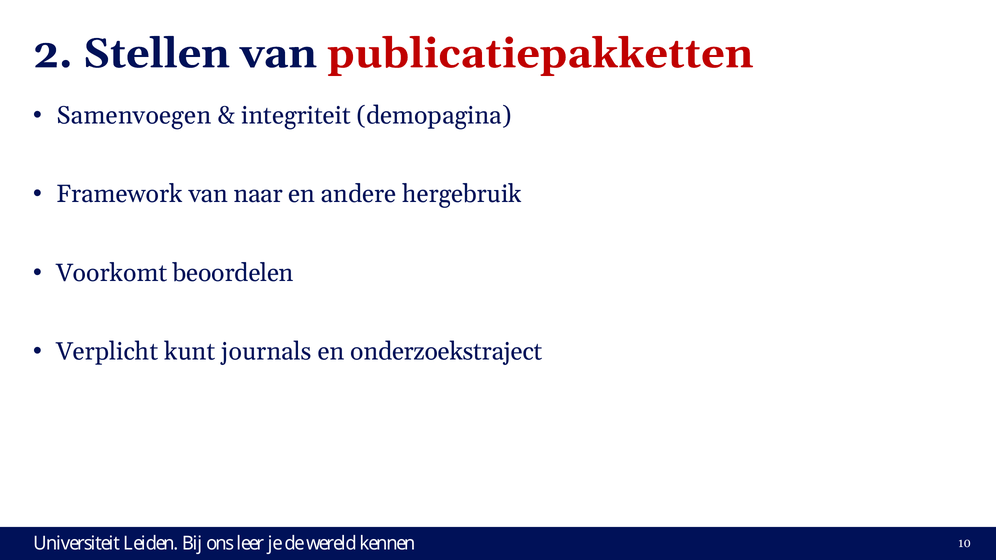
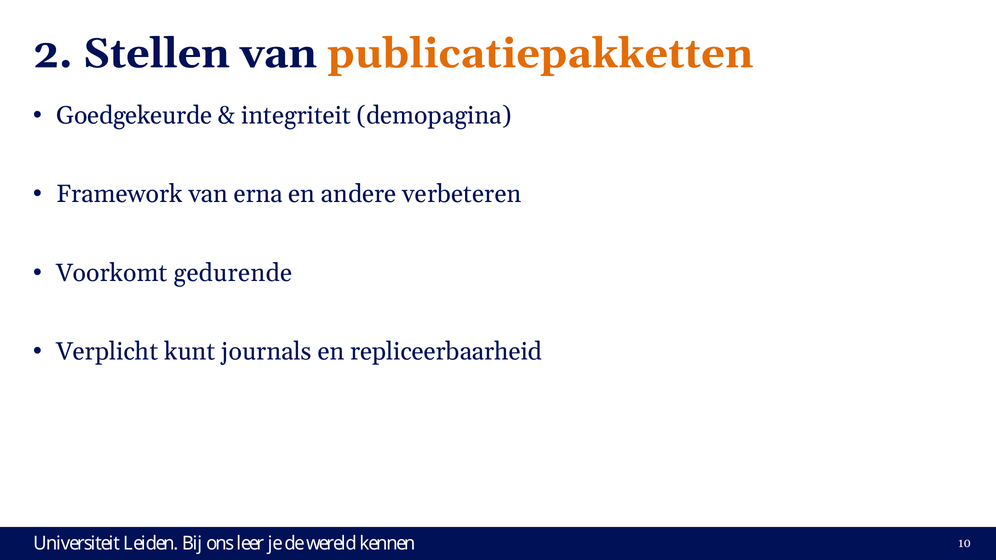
publicatiepakketten colour: red -> orange
Samenvoegen: Samenvoegen -> Goedgekeurde
naar: naar -> erna
hergebruik: hergebruik -> verbeteren
beoordelen: beoordelen -> gedurende
onderzoekstraject: onderzoekstraject -> repliceerbaarheid
